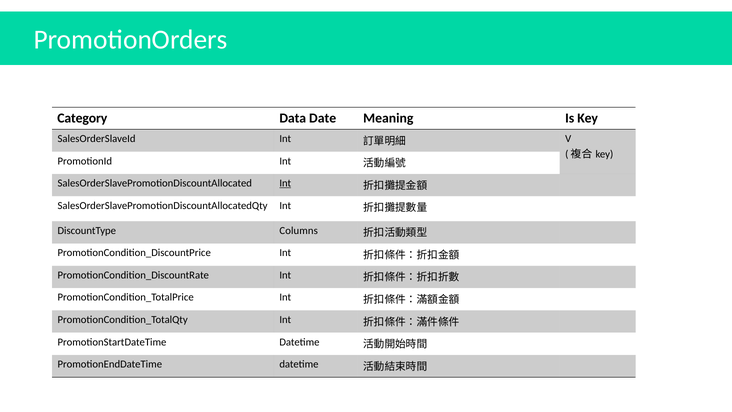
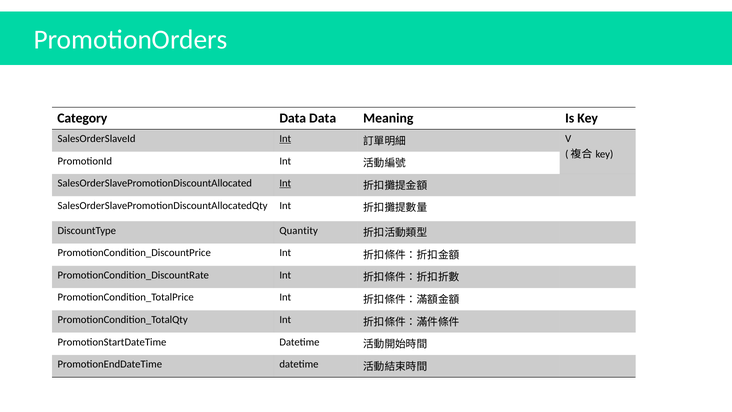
Data Date: Date -> Data
Int at (285, 139) underline: none -> present
Columns: Columns -> Quantity
